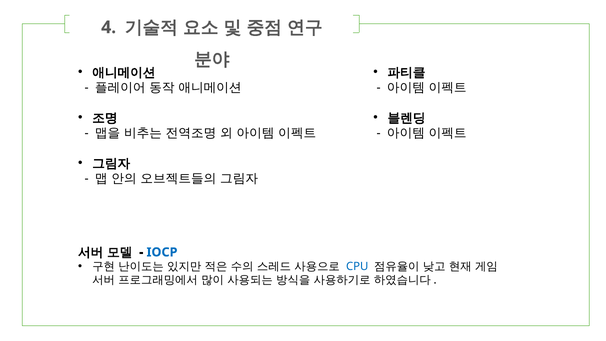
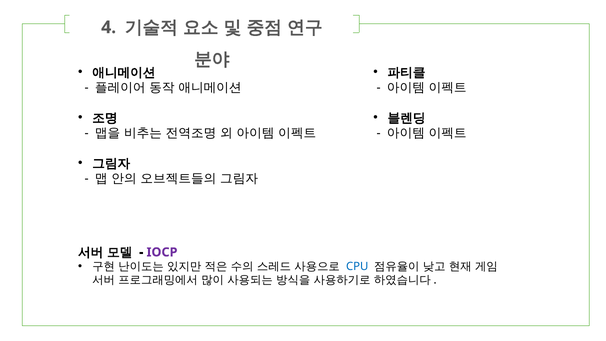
IOCP colour: blue -> purple
